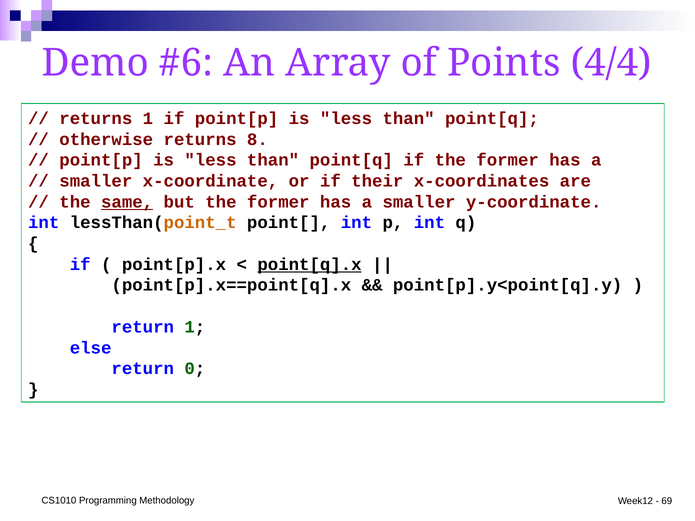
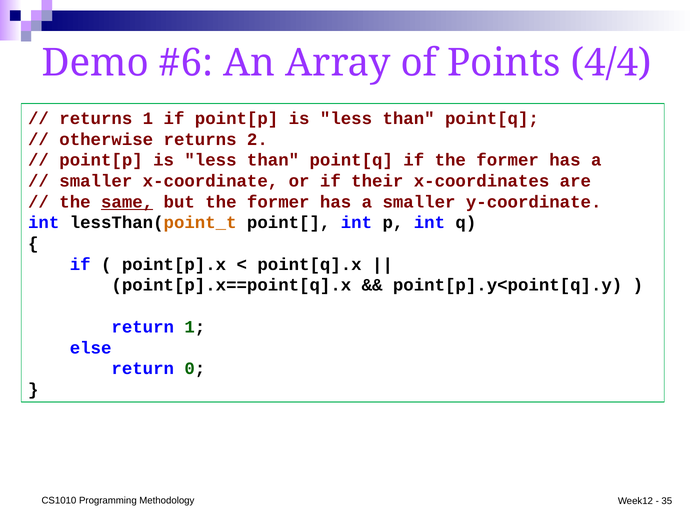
8: 8 -> 2
point[q].x underline: present -> none
69: 69 -> 35
